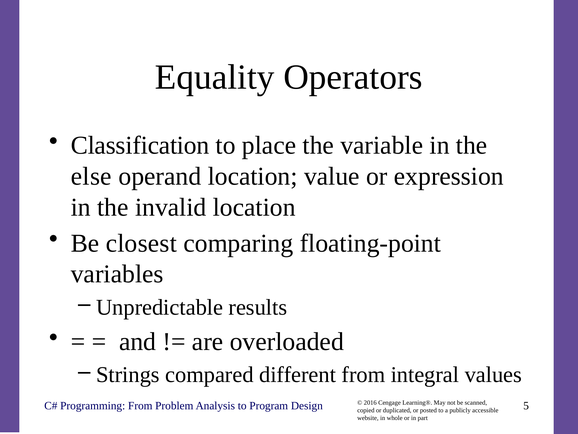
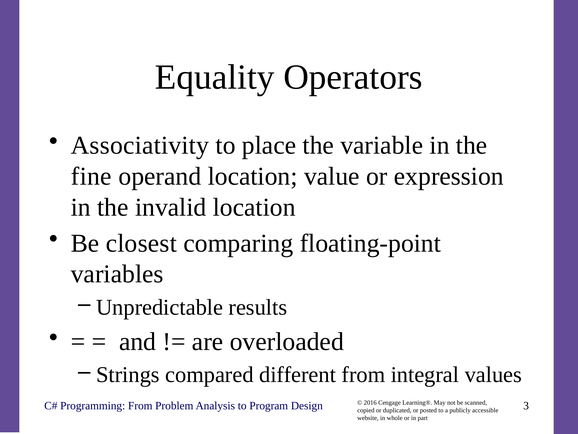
Classification: Classification -> Associativity
else: else -> fine
5: 5 -> 3
